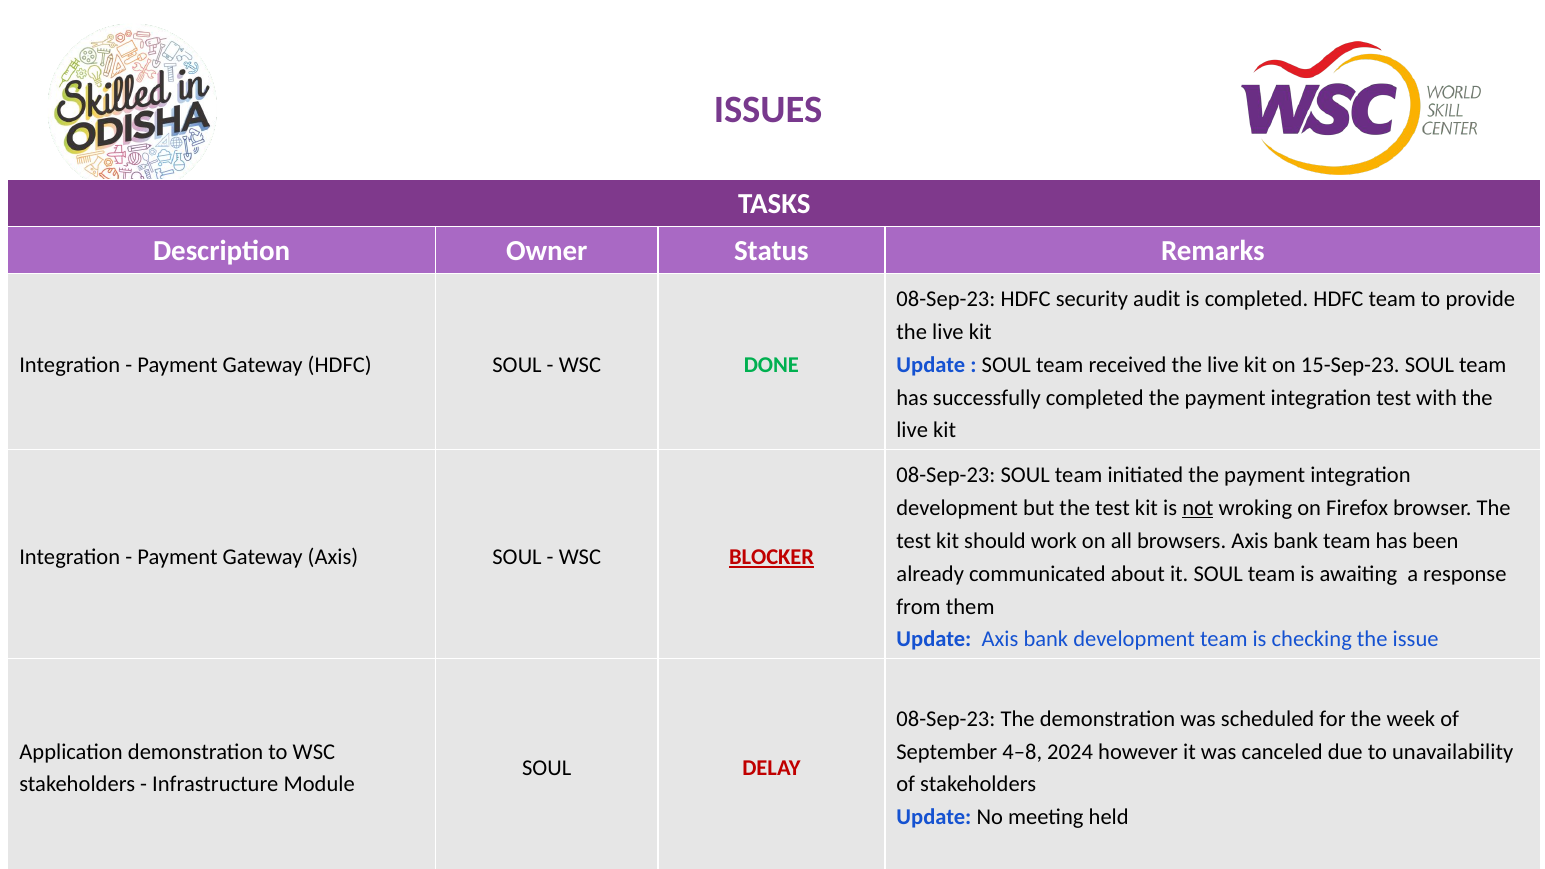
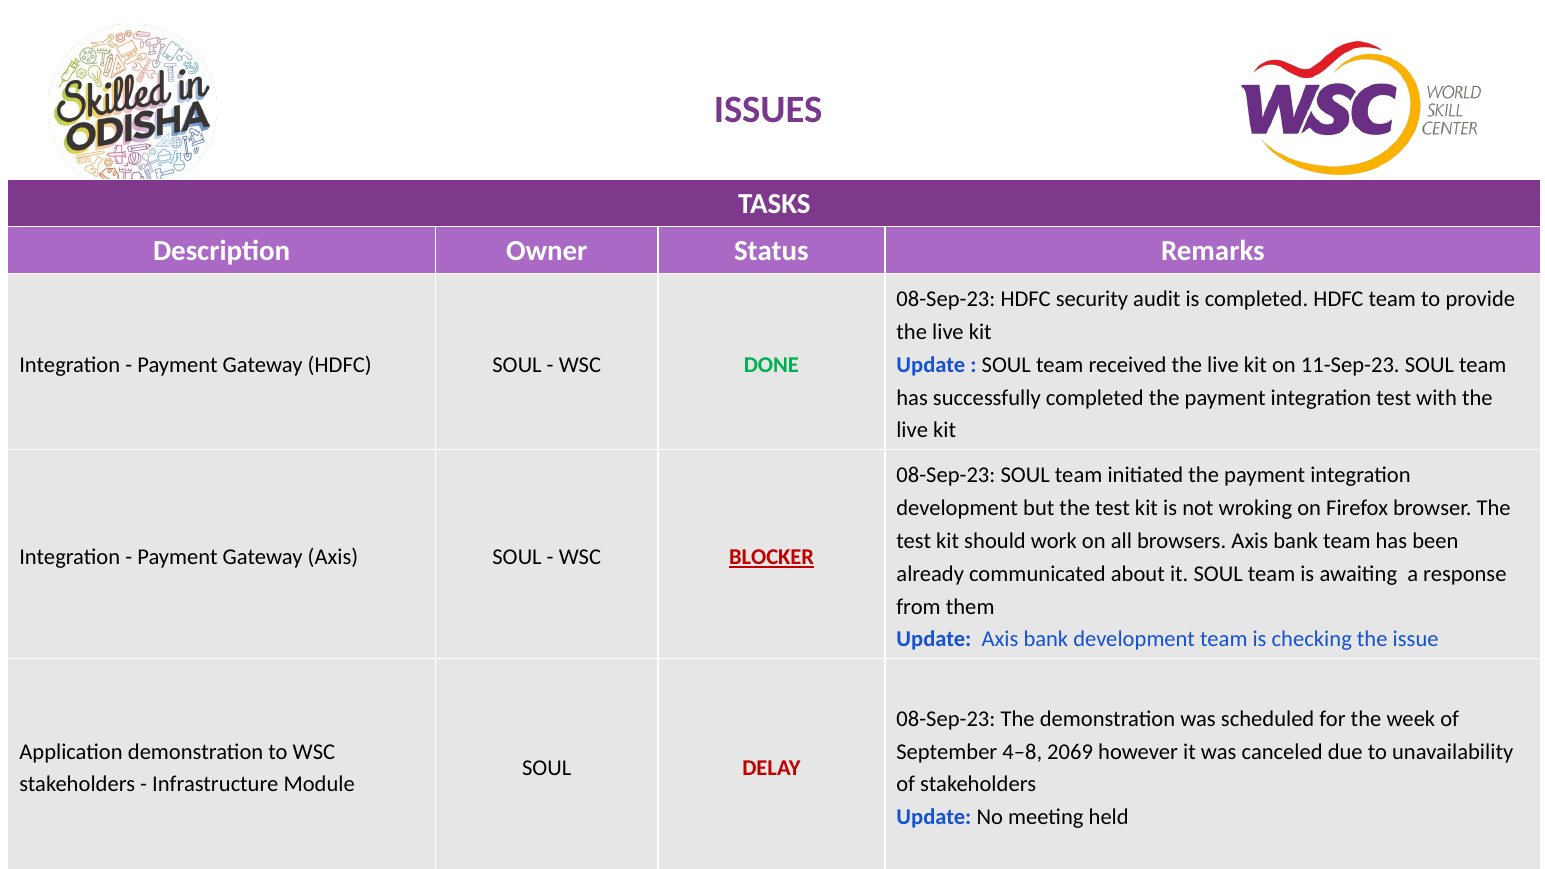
15-Sep-23: 15-Sep-23 -> 11-Sep-23
not underline: present -> none
2024: 2024 -> 2069
